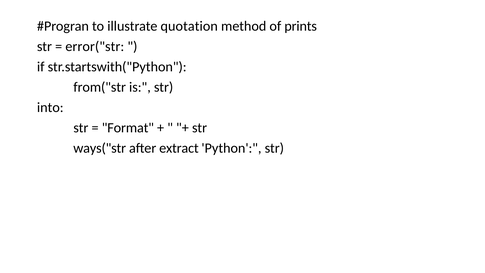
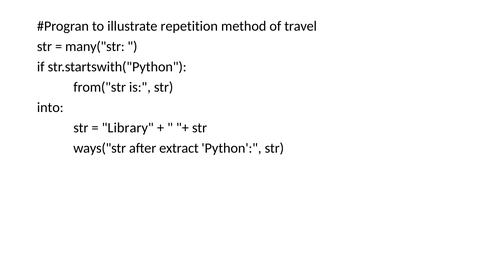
quotation: quotation -> repetition
prints: prints -> travel
error("str: error("str -> many("str
Format: Format -> Library
